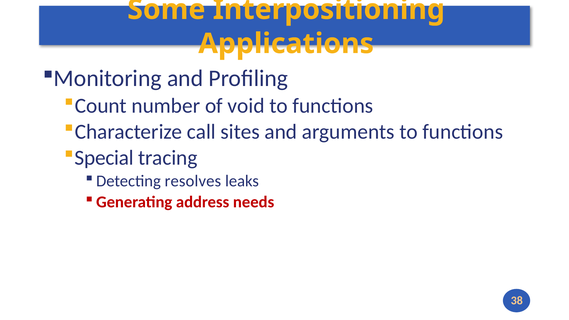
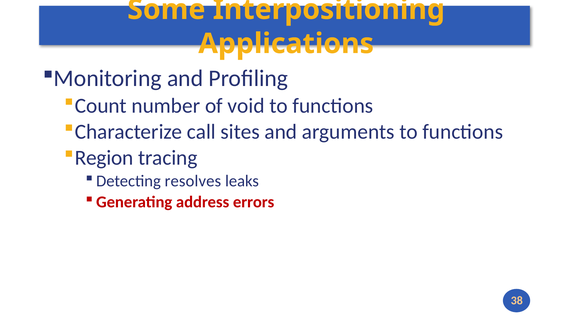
Special: Special -> Region
needs: needs -> errors
